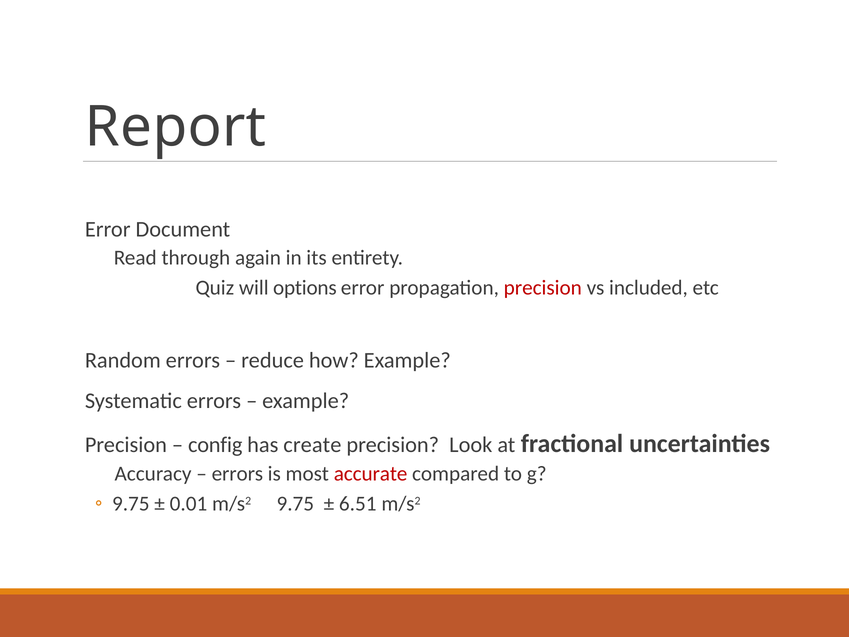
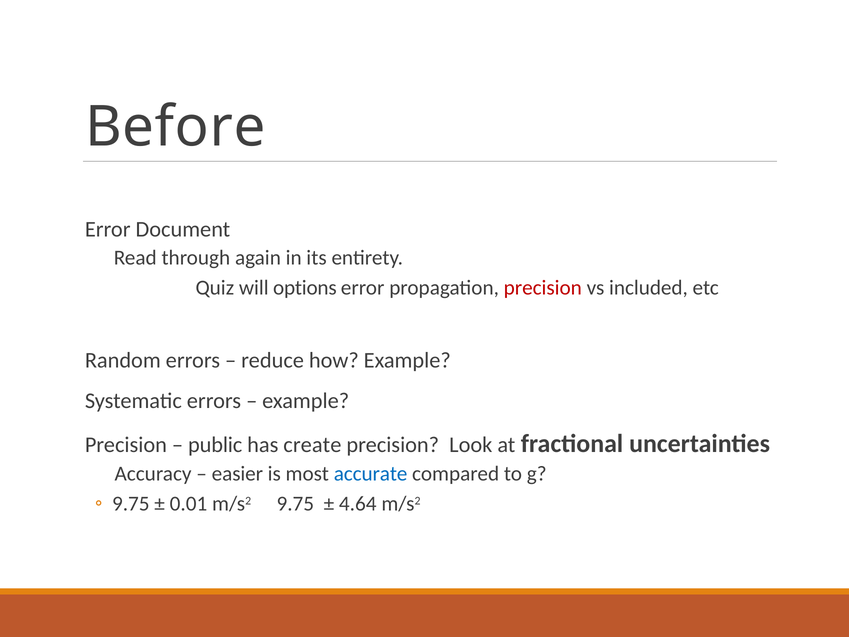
Report: Report -> Before
config: config -> public
errors at (237, 474): errors -> easier
accurate colour: red -> blue
6.51: 6.51 -> 4.64
